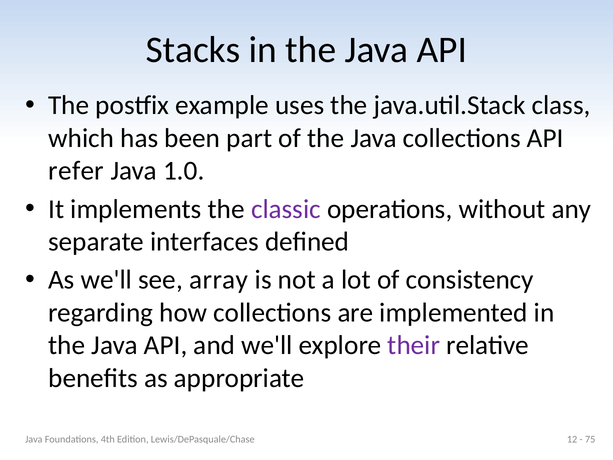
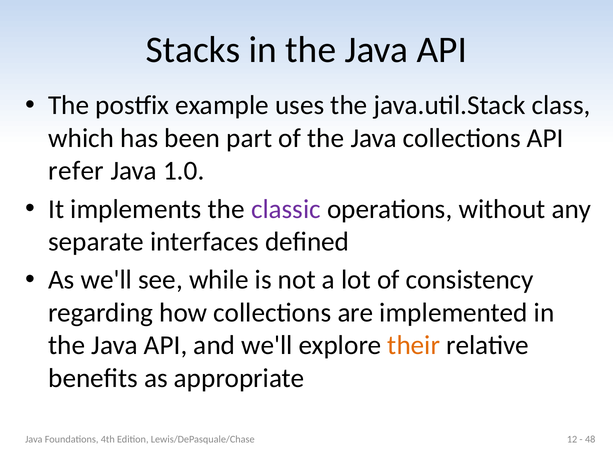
array: array -> while
their colour: purple -> orange
75: 75 -> 48
